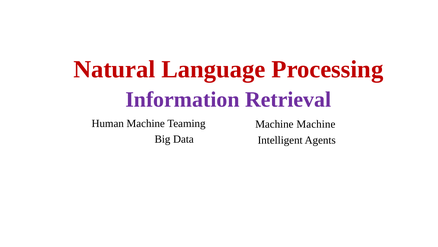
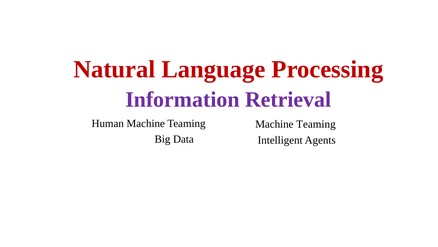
Machine at (316, 124): Machine -> Teaming
